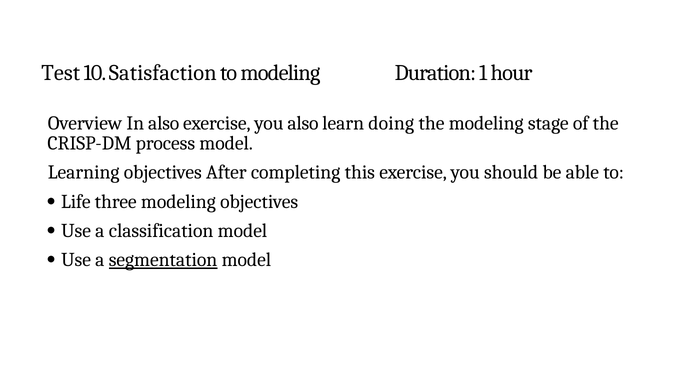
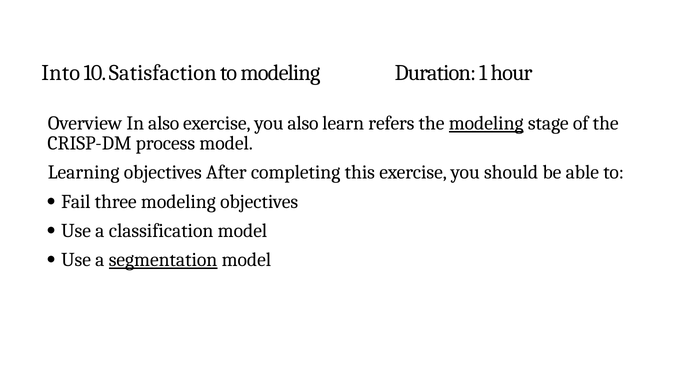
Test: Test -> Into
doing: doing -> refers
modeling at (486, 123) underline: none -> present
Life: Life -> Fail
